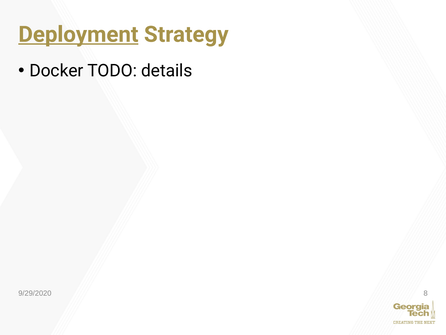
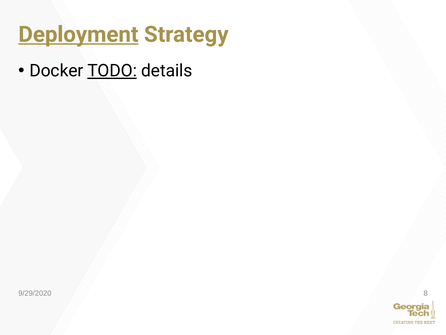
TODO underline: none -> present
